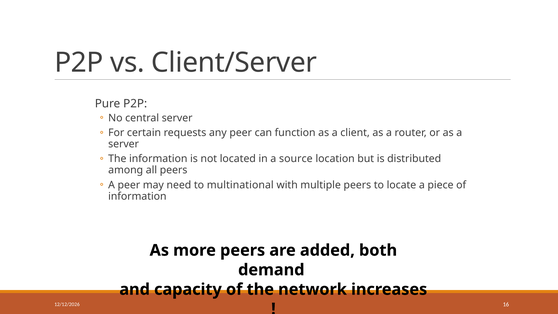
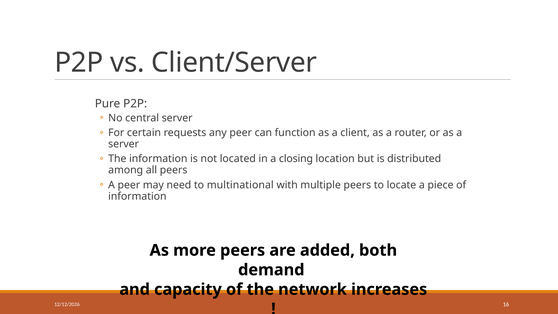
source: source -> closing
